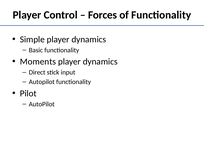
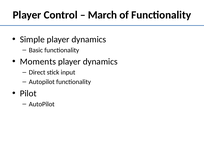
Forces: Forces -> March
